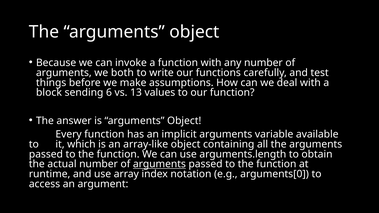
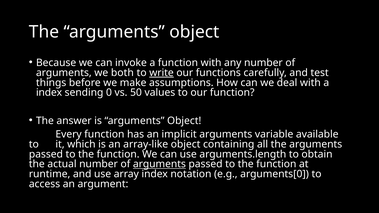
write underline: none -> present
block at (49, 93): block -> index
6: 6 -> 0
13: 13 -> 50
